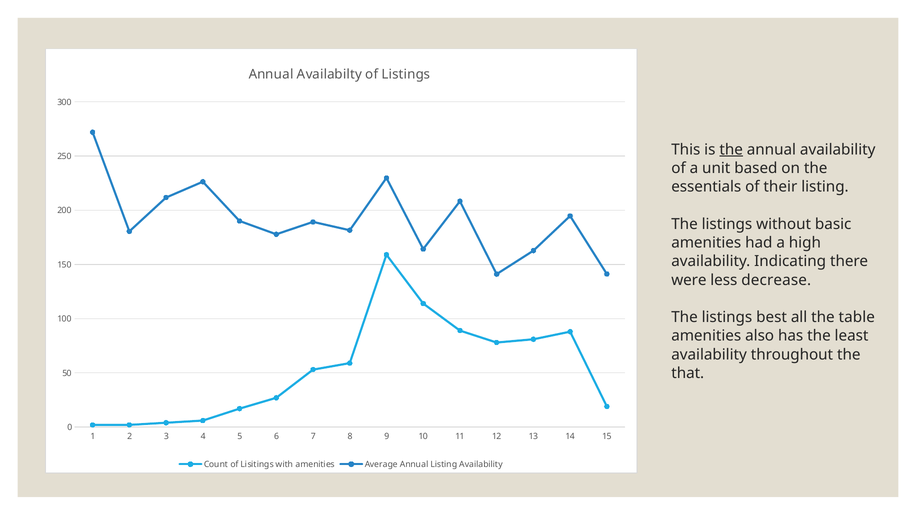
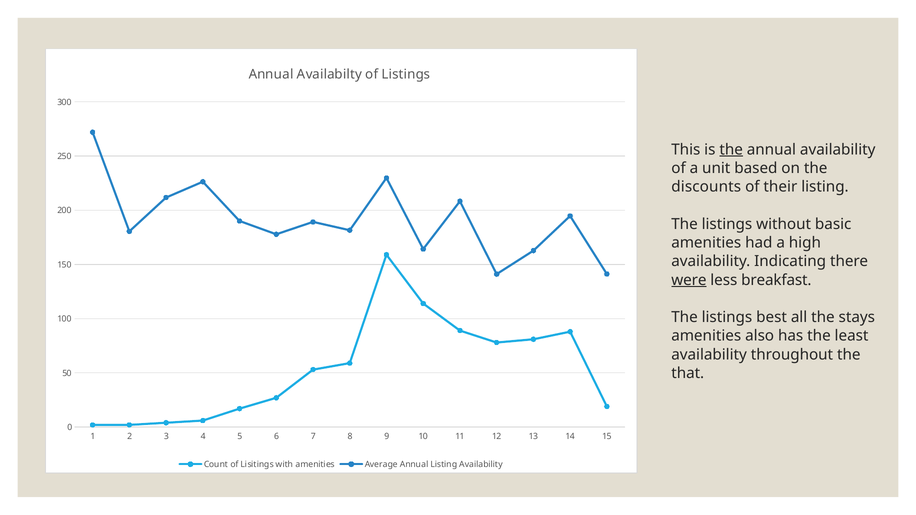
essentials: essentials -> discounts
were underline: none -> present
decrease: decrease -> breakfast
table: table -> stays
